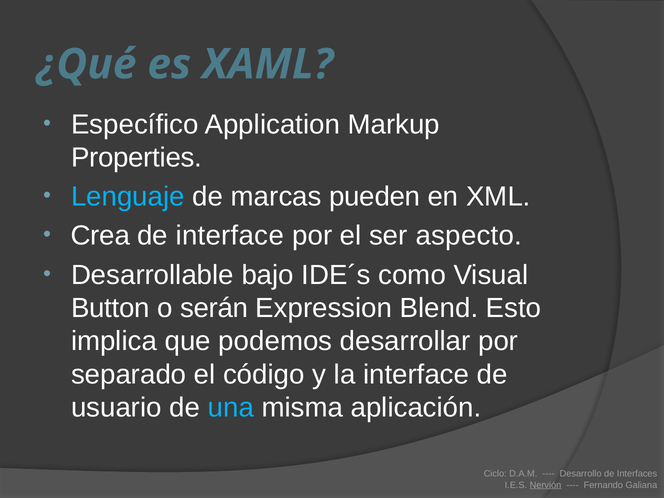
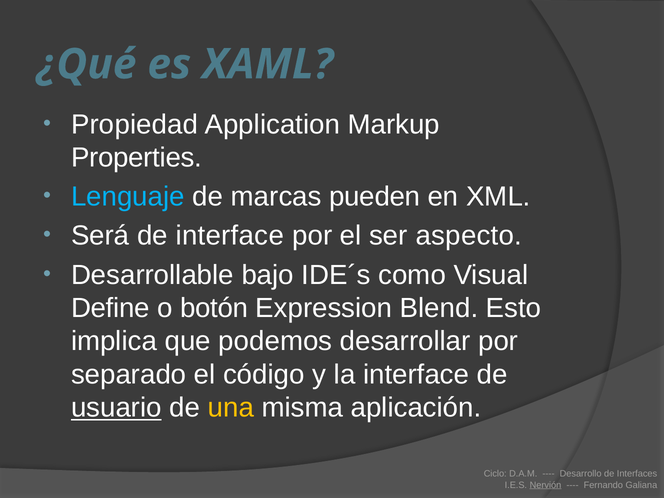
Específico: Específico -> Propiedad
Crea: Crea -> Será
Button: Button -> Define
serán: serán -> botón
usuario underline: none -> present
una colour: light blue -> yellow
